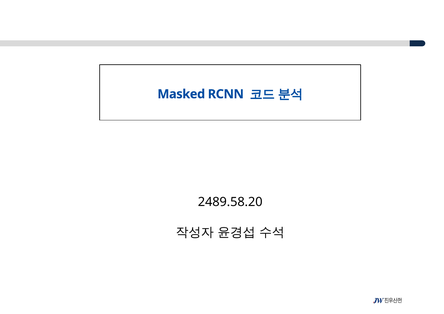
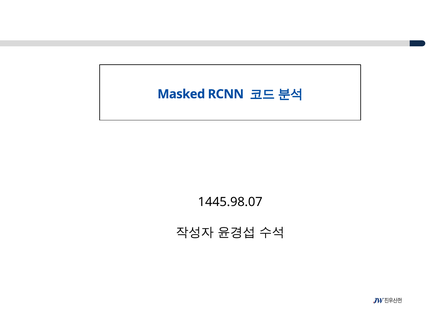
2489.58.20: 2489.58.20 -> 1445.98.07
